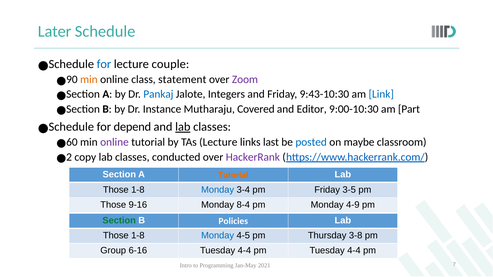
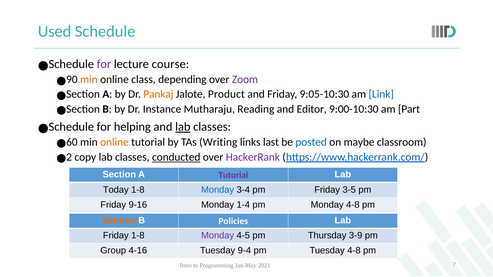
Later: Later -> Used
for at (104, 64) colour: blue -> purple
couple: couple -> course
statement: statement -> depending
Pankaj colour: blue -> orange
Integers: Integers -> Product
9:43-10:30: 9:43-10:30 -> 9:05-10:30
Covered: Covered -> Reading
depend: depend -> helping
online at (114, 142) colour: purple -> orange
TAs Lecture: Lecture -> Writing
conducted underline: none -> present
Tutorial at (233, 175) colour: orange -> purple
Those at (116, 190): Those -> Today
Those at (113, 205): Those -> Friday
8-4: 8-4 -> 1-4
Monday 4-9: 4-9 -> 4-8
Section at (119, 221) colour: green -> orange
Those at (116, 236): Those -> Friday
Monday at (218, 236) colour: blue -> purple
3-8: 3-8 -> 3-9
6-16: 6-16 -> 4-16
4-4 at (244, 251): 4-4 -> 9-4
pm Tuesday 4-4: 4-4 -> 4-8
